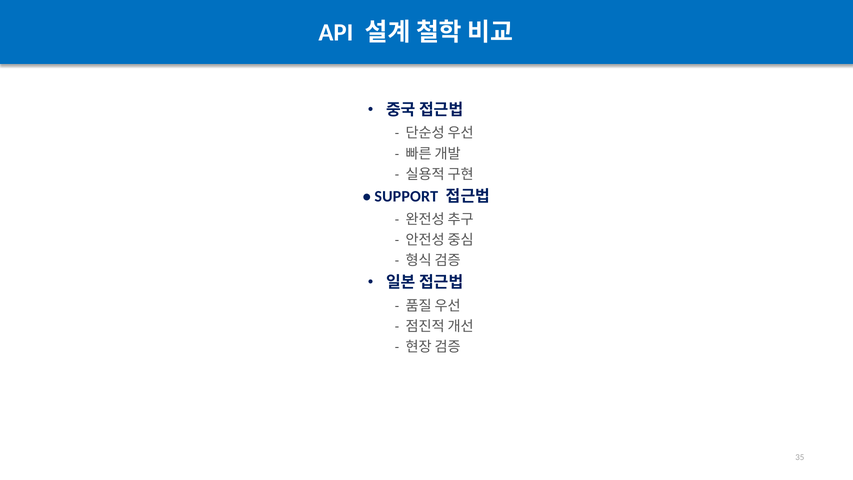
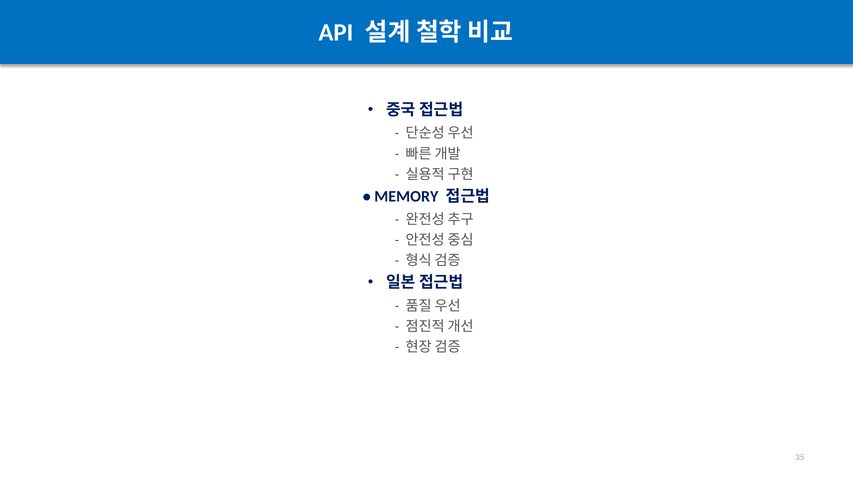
SUPPORT: SUPPORT -> MEMORY
